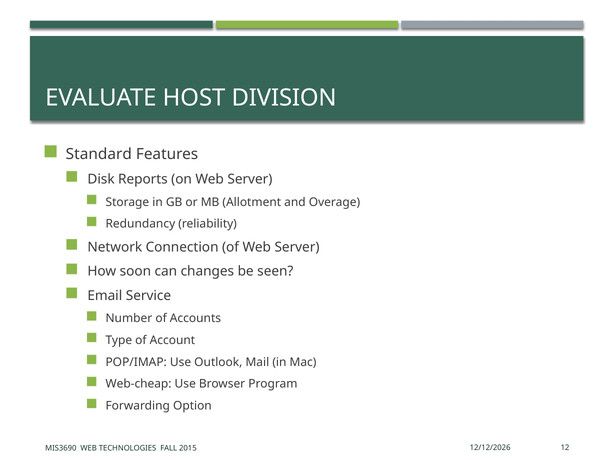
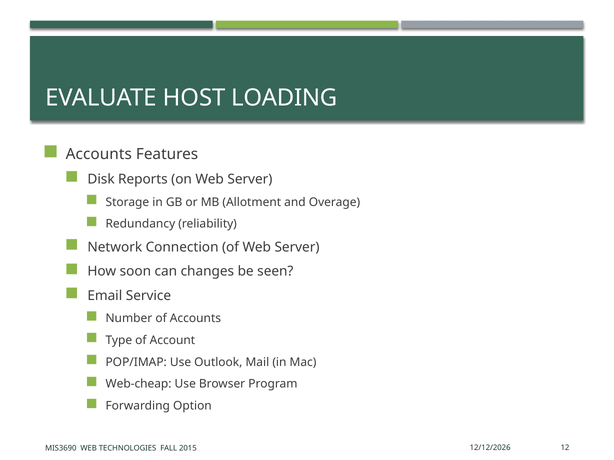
DIVISION: DIVISION -> LOADING
Standard at (99, 155): Standard -> Accounts
